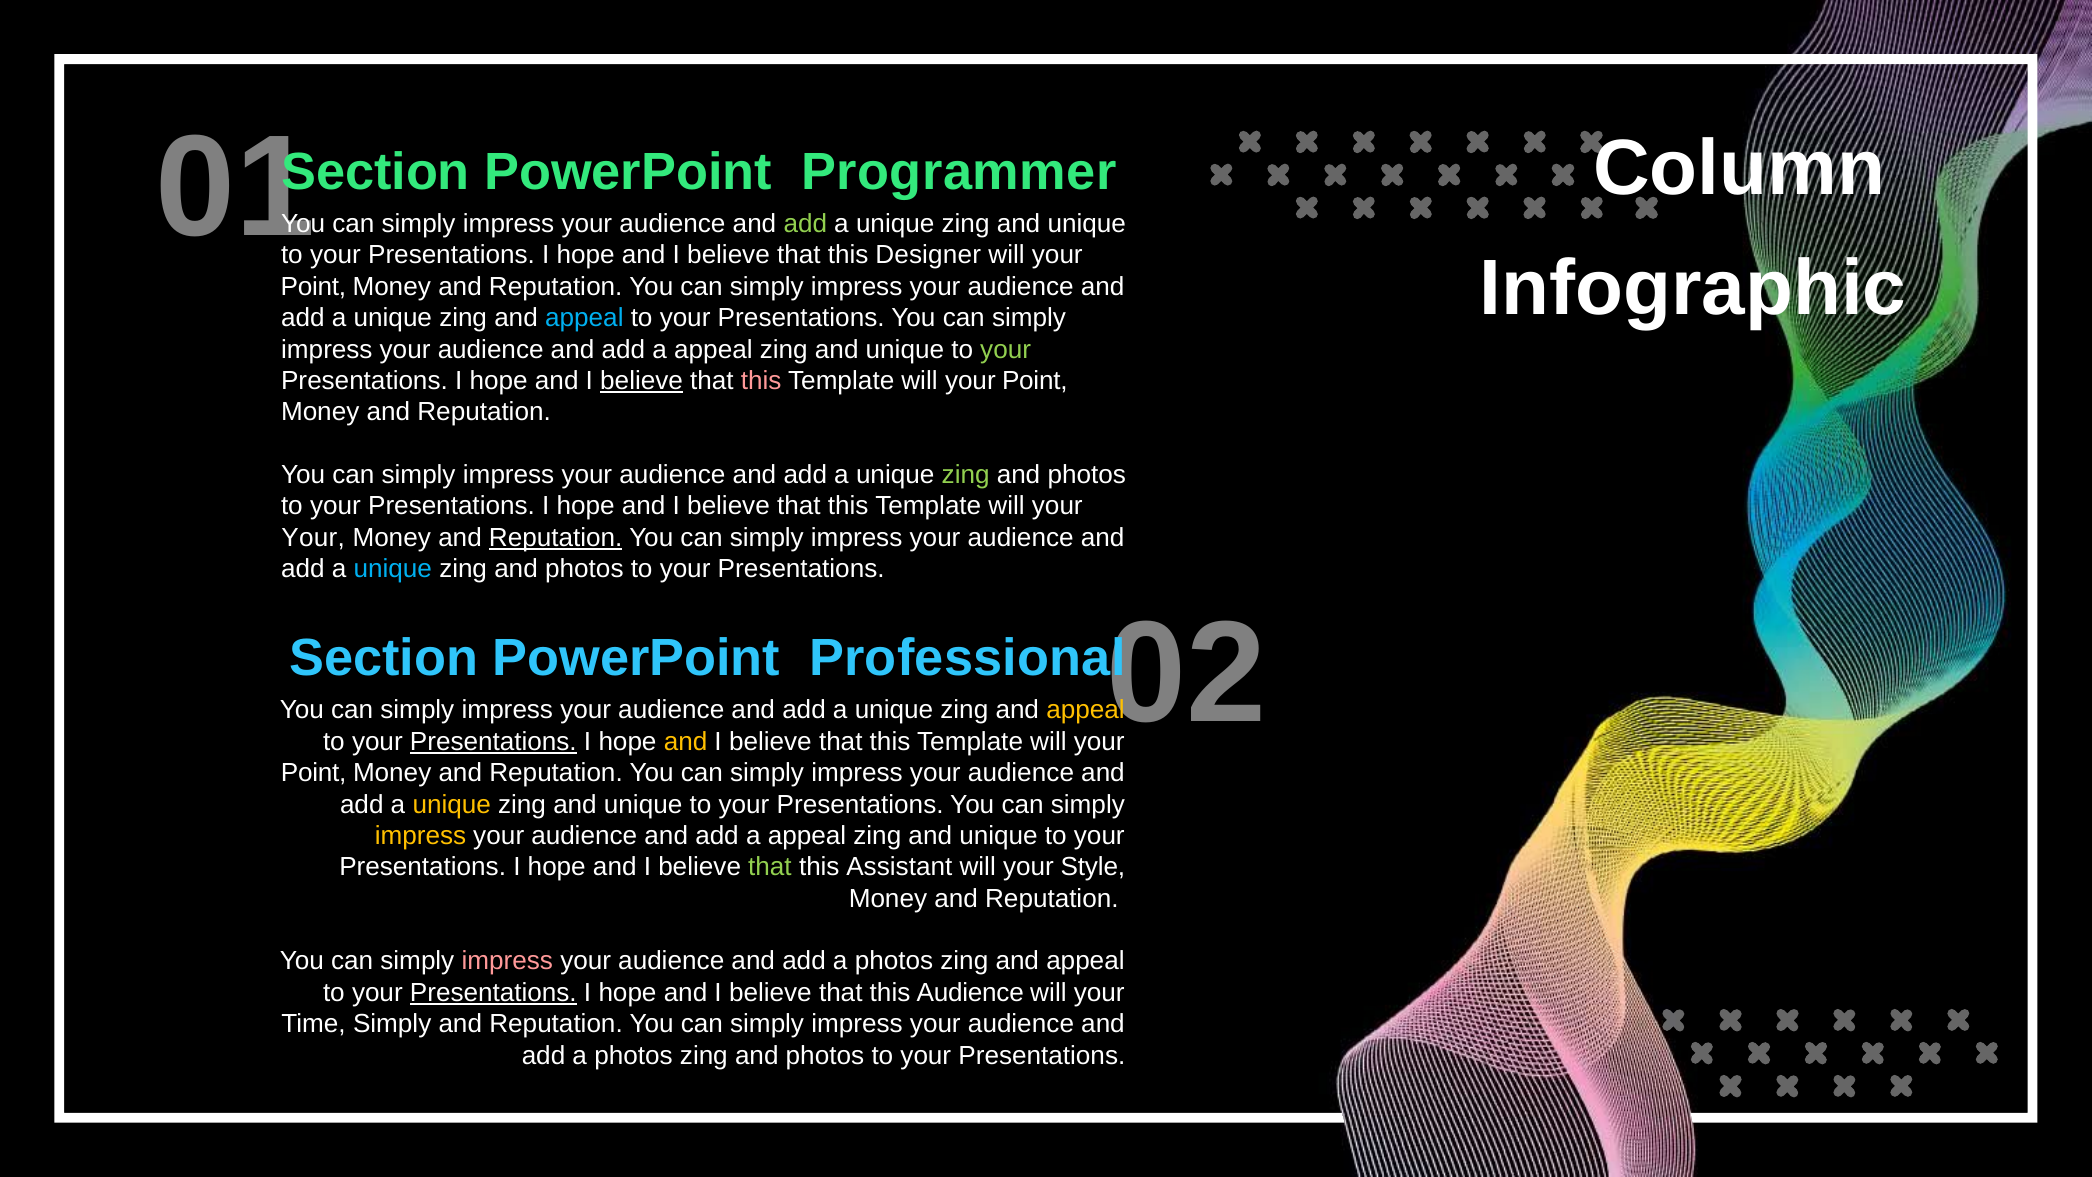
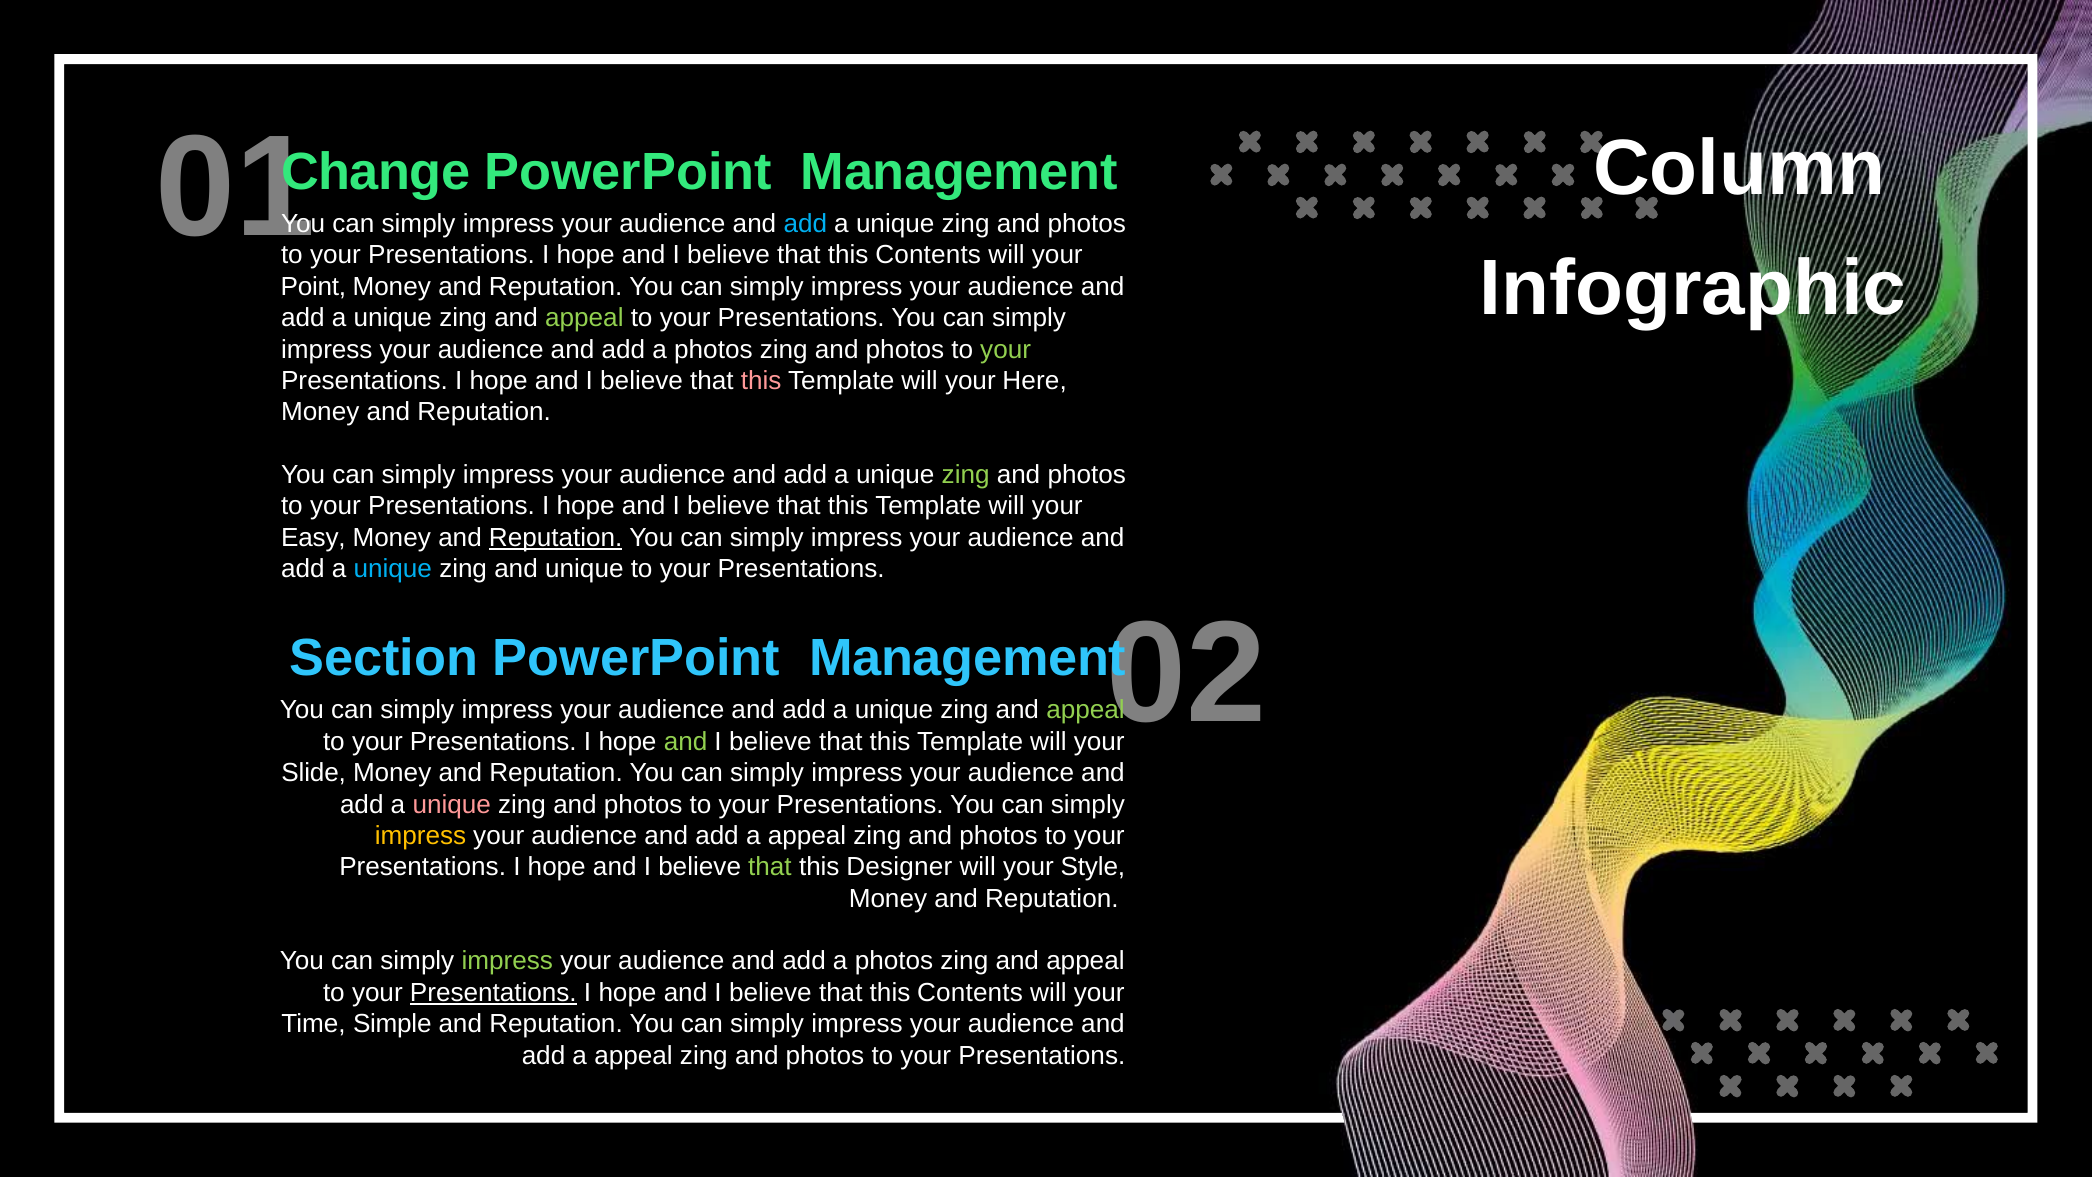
Section at (376, 172): Section -> Change
Programmer at (959, 172): Programmer -> Management
add at (805, 224) colour: light green -> light blue
unique at (1087, 224): unique -> photos
Designer at (928, 255): Designer -> Contents
appeal at (584, 318) colour: light blue -> light green
appeal at (713, 349): appeal -> photos
unique at (905, 349): unique -> photos
believe at (642, 381) underline: present -> none
Point at (1035, 381): Point -> Here
Your at (313, 538): Your -> Easy
photos at (584, 569): photos -> unique
Professional at (967, 658): Professional -> Management
appeal at (1086, 710) colour: yellow -> light green
Presentations at (493, 741) underline: present -> none
and at (686, 741) colour: yellow -> light green
Point at (314, 773): Point -> Slide
unique at (452, 804) colour: yellow -> pink
unique at (643, 804): unique -> photos
unique at (999, 836): unique -> photos
Assistant: Assistant -> Designer
impress at (507, 961) colour: pink -> light green
Audience at (970, 993): Audience -> Contents
Time Simply: Simply -> Simple
photos at (634, 1055): photos -> appeal
